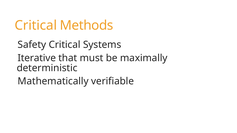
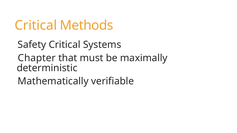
Iterative: Iterative -> Chapter
